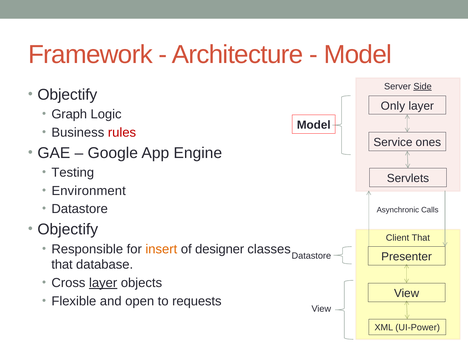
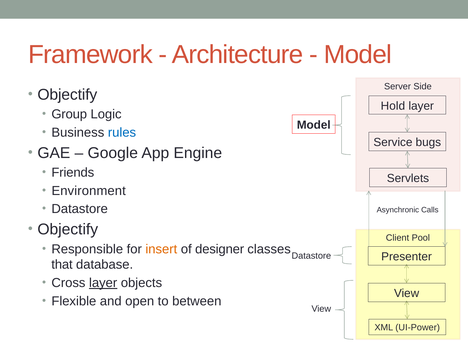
Side underline: present -> none
Only: Only -> Hold
Graph: Graph -> Group
rules colour: red -> blue
ones: ones -> bugs
Testing: Testing -> Friends
Client That: That -> Pool
requests: requests -> between
